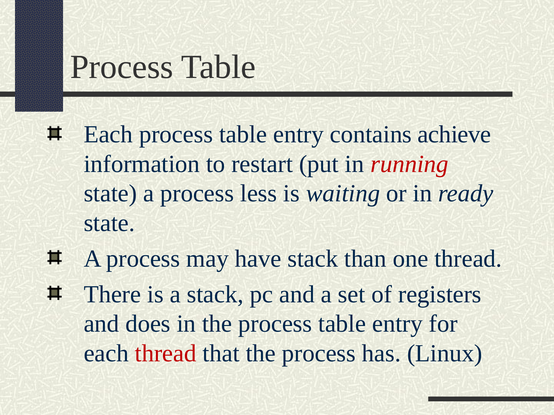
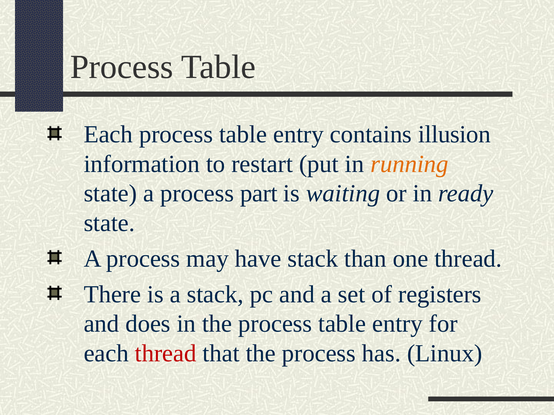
achieve: achieve -> illusion
running colour: red -> orange
less: less -> part
